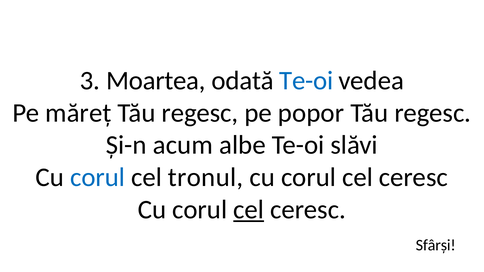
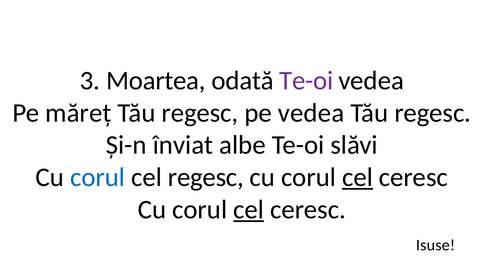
Te-oi at (306, 81) colour: blue -> purple
pe popor: popor -> vedea
acum: acum -> înviat
cel tronul: tronul -> regesc
cel at (357, 178) underline: none -> present
Sfârși: Sfârși -> Isuse
